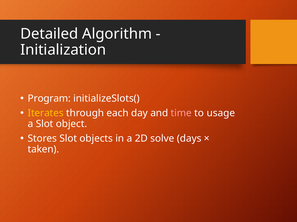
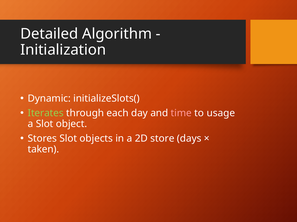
Program: Program -> Dynamic
Iterates colour: yellow -> light green
solve: solve -> store
